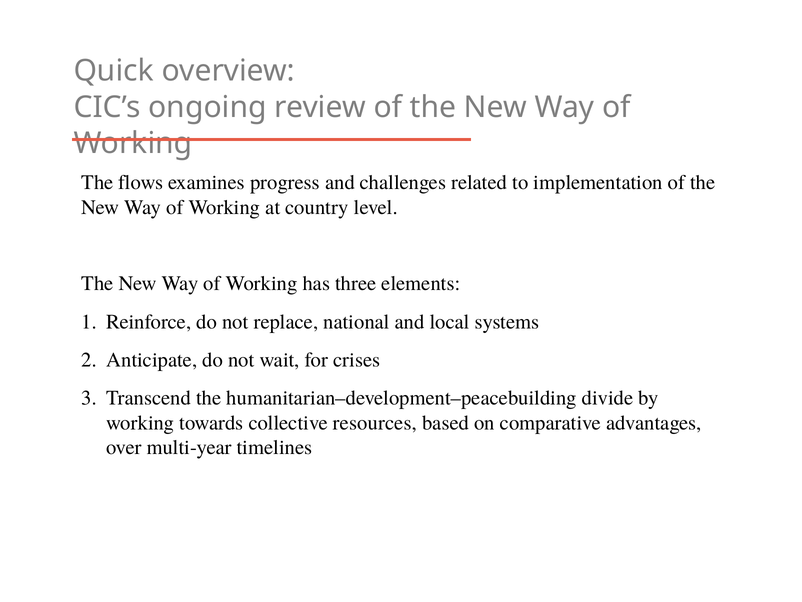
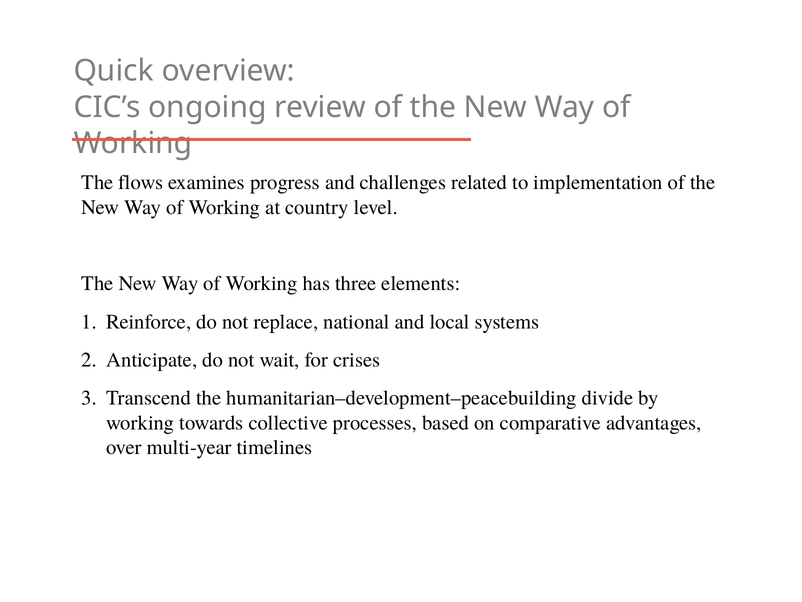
resources: resources -> processes
